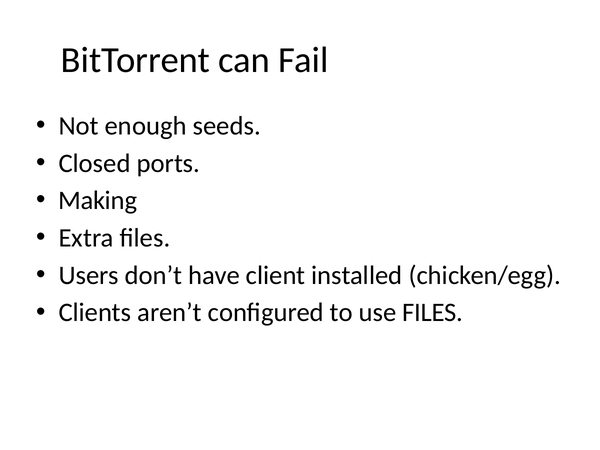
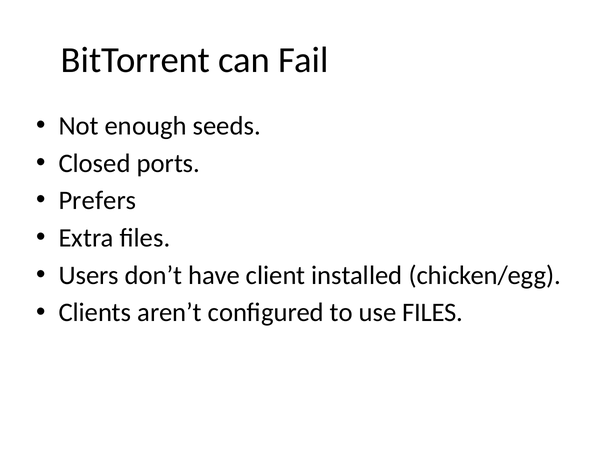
Making: Making -> Prefers
